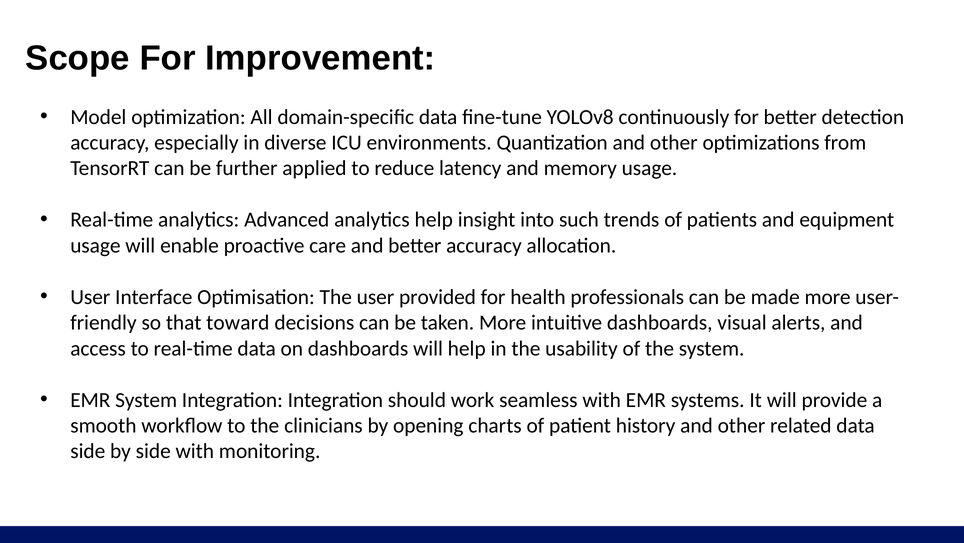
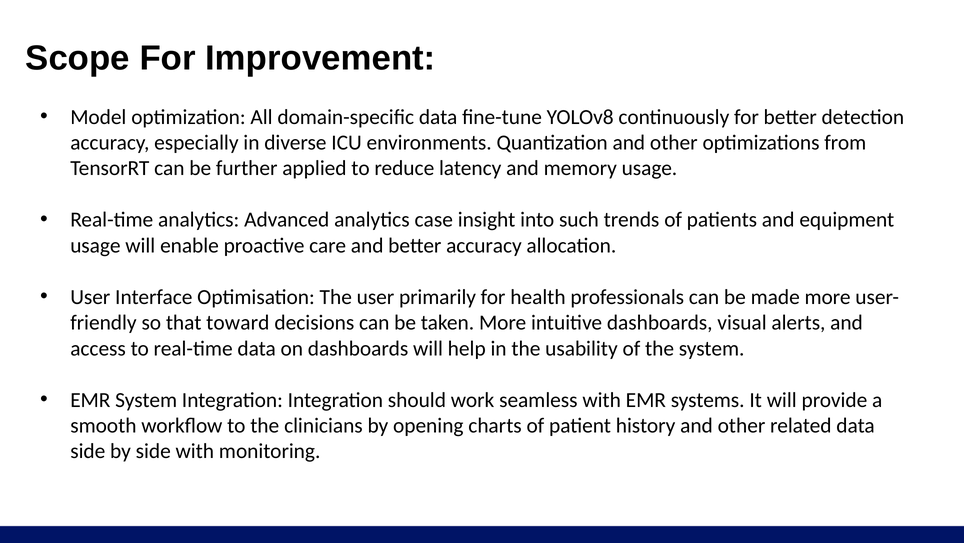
analytics help: help -> case
provided: provided -> primarily
